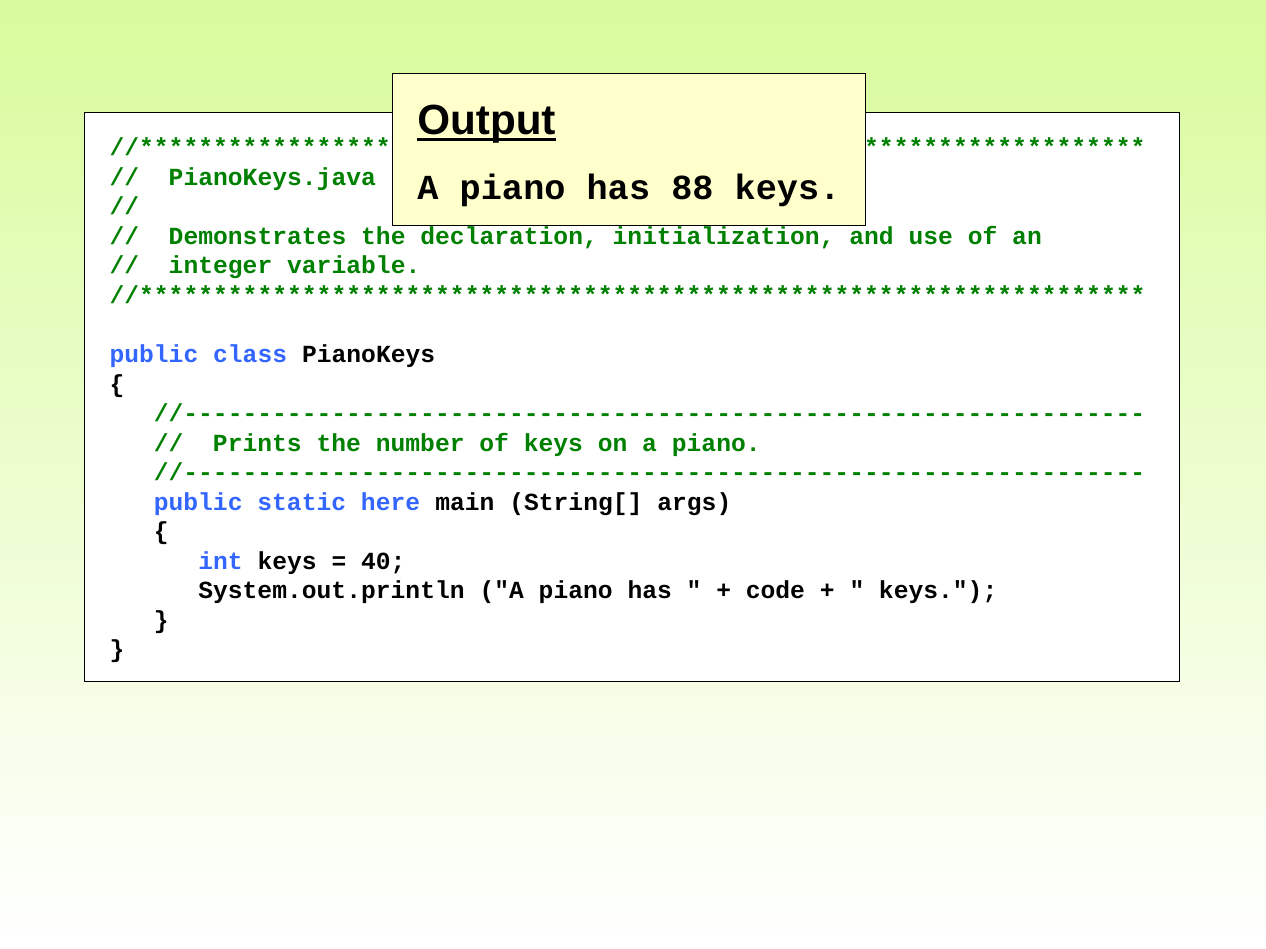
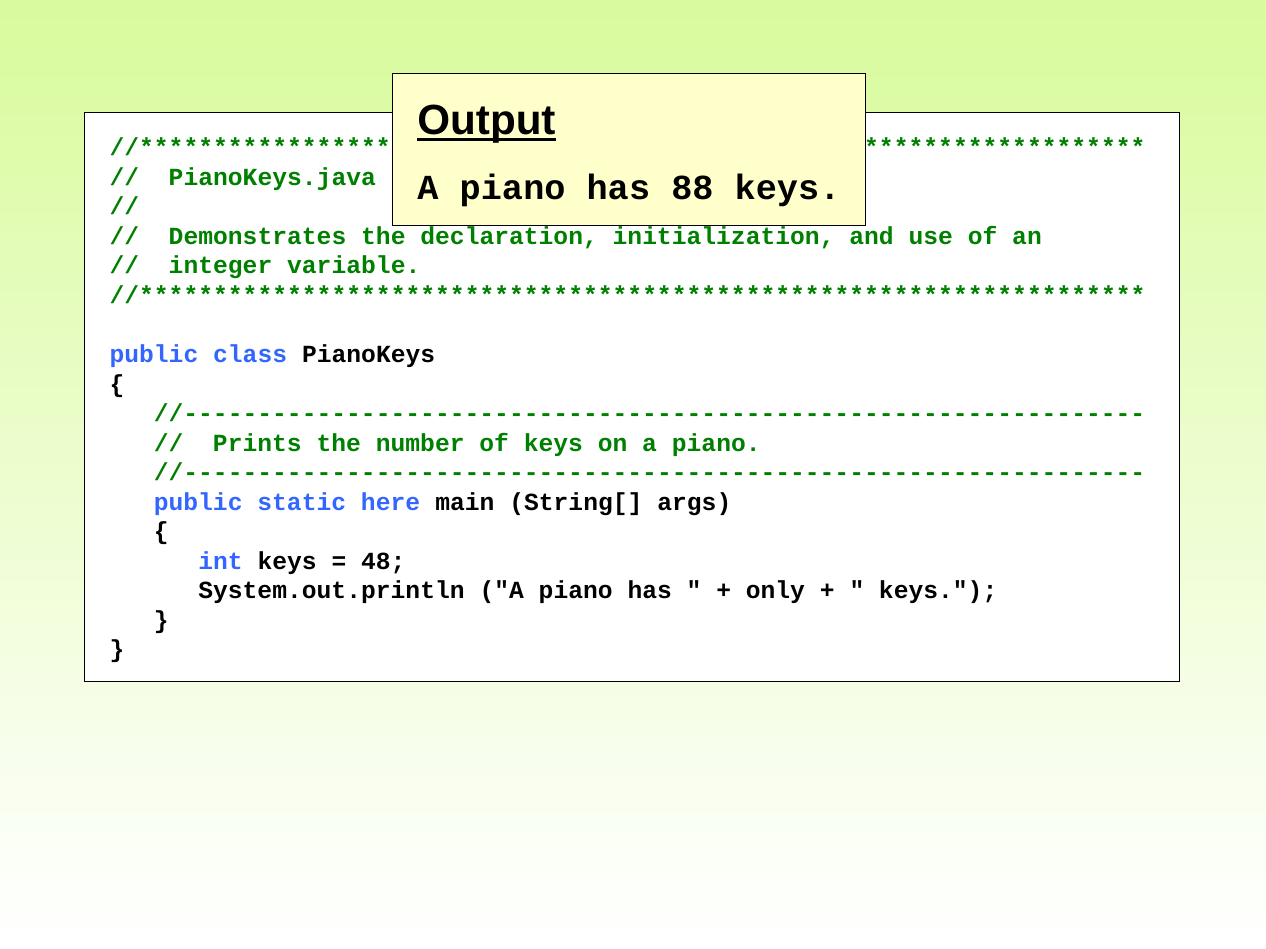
40: 40 -> 48
code: code -> only
